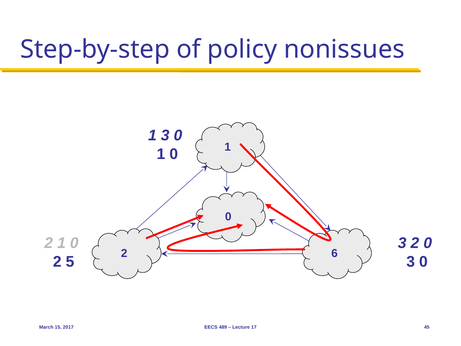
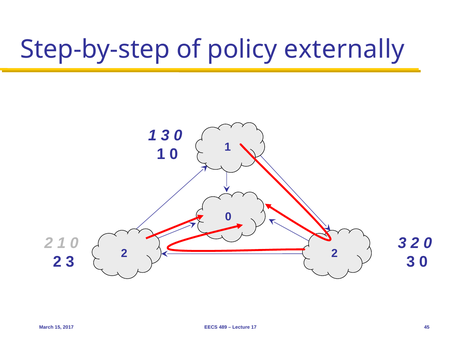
nonissues: nonissues -> externally
2 6: 6 -> 2
2 5: 5 -> 3
